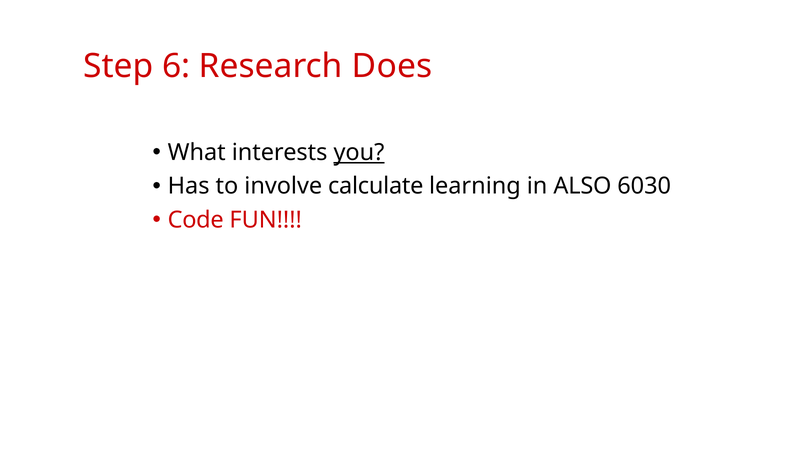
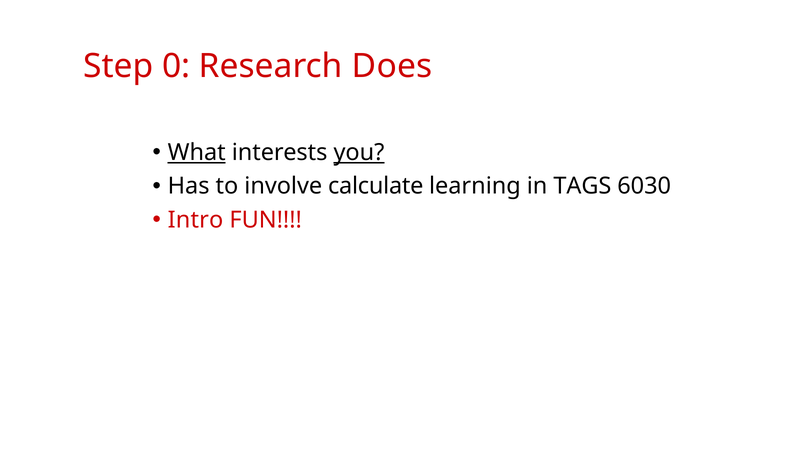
6: 6 -> 0
What underline: none -> present
ALSO: ALSO -> TAGS
Code: Code -> Intro
